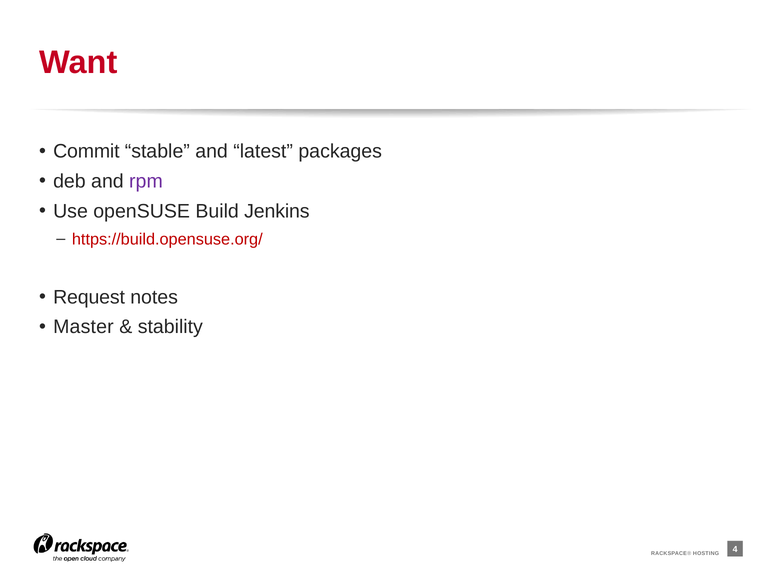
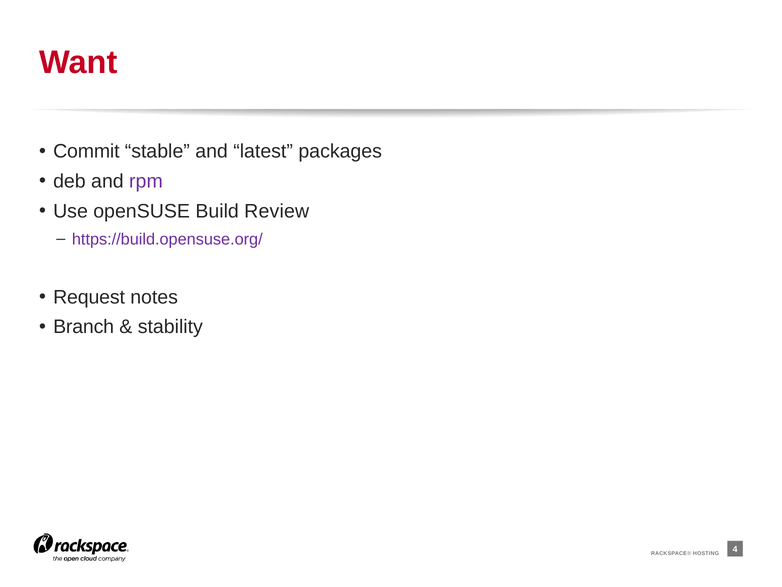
Jenkins: Jenkins -> Review
https://build.opensuse.org/ colour: red -> purple
Master: Master -> Branch
